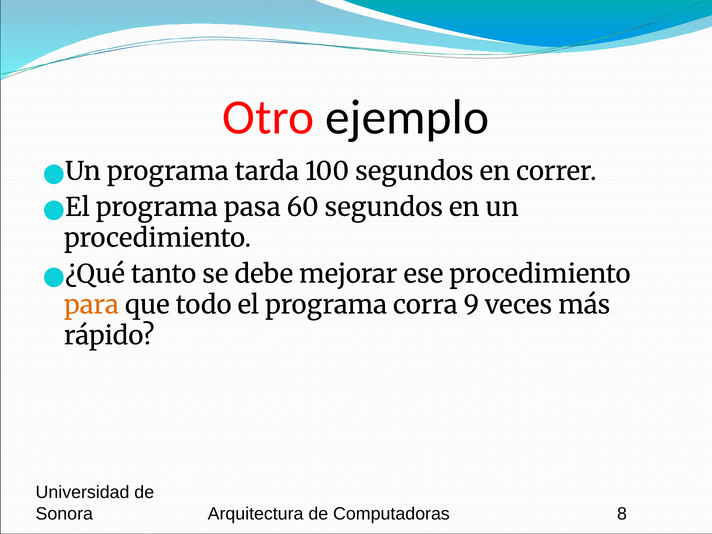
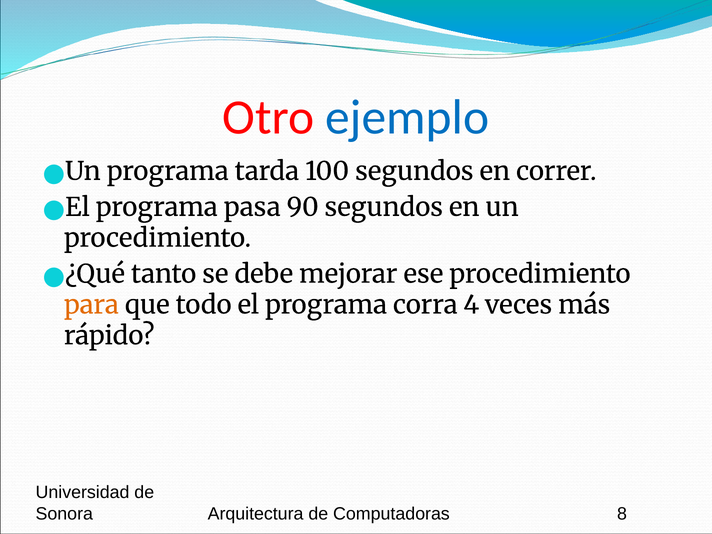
ejemplo colour: black -> blue
60: 60 -> 90
9: 9 -> 4
